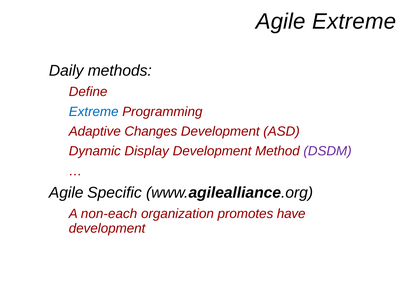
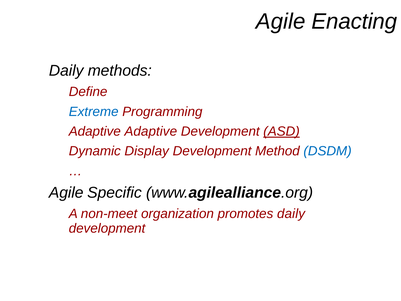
Agile Extreme: Extreme -> Enacting
Adaptive Changes: Changes -> Adaptive
ASD underline: none -> present
DSDM colour: purple -> blue
non-each: non-each -> non-meet
promotes have: have -> daily
